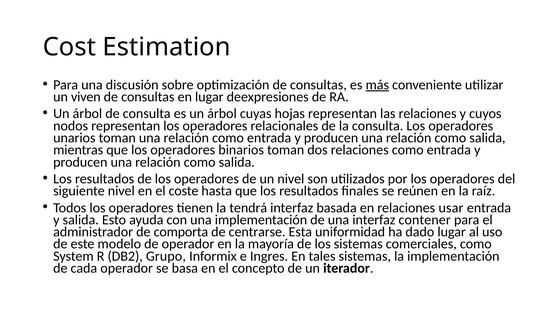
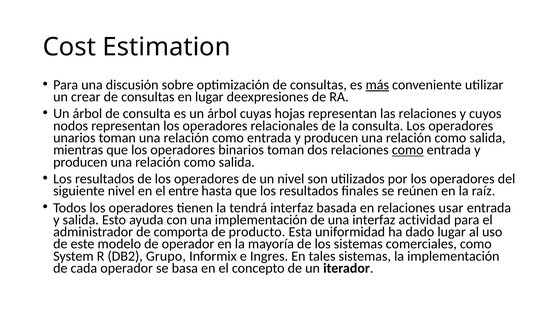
viven: viven -> crear
como at (408, 150) underline: none -> present
coste: coste -> entre
contener: contener -> actividad
centrarse: centrarse -> producto
